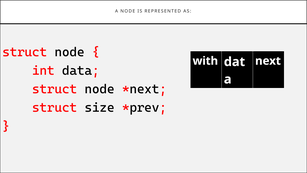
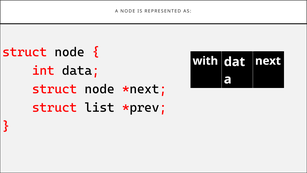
size: size -> list
